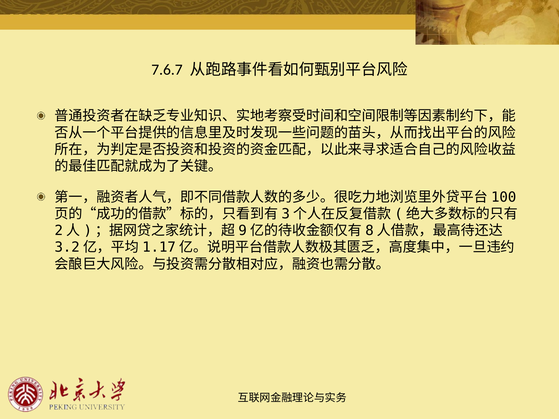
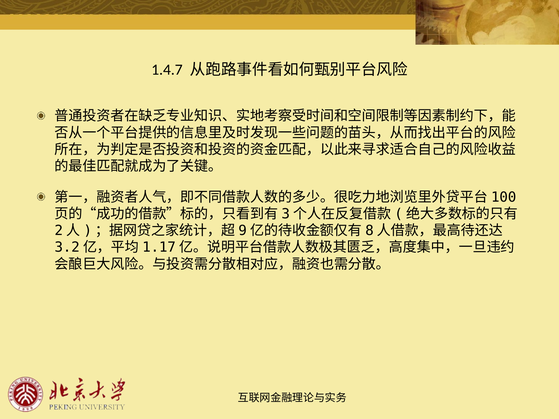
7.6.7: 7.6.7 -> 1.4.7
